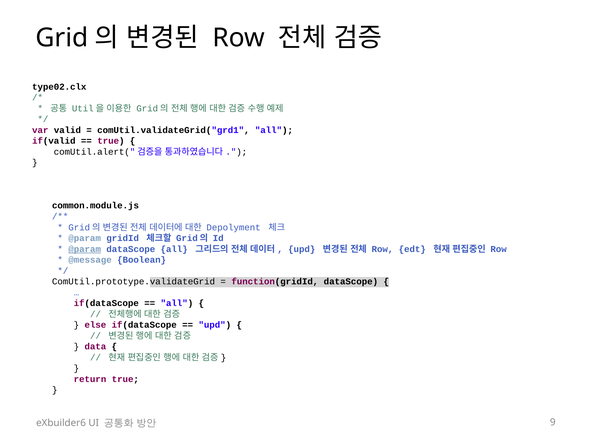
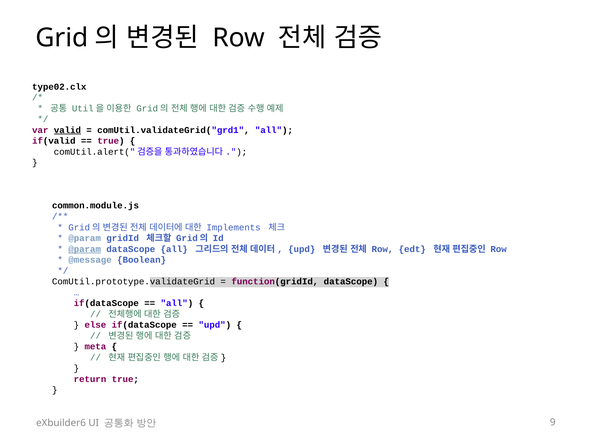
valid underline: none -> present
Depolyment: Depolyment -> Implements
data: data -> meta
